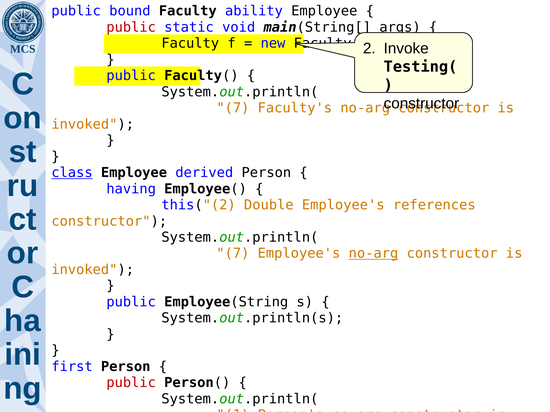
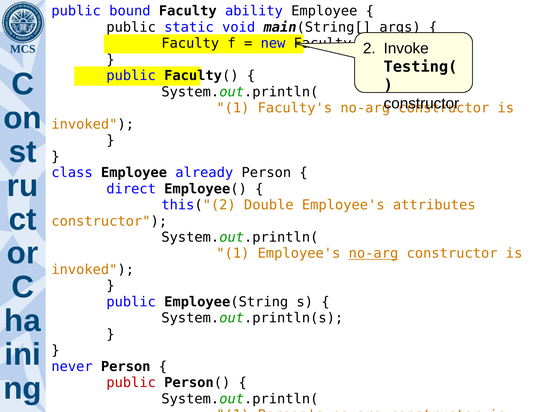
public at (131, 27) colour: red -> black
7 at (233, 108): 7 -> 1
class underline: present -> none
derived: derived -> already
having: having -> direct
references: references -> attributes
7 at (233, 254): 7 -> 1
first: first -> never
